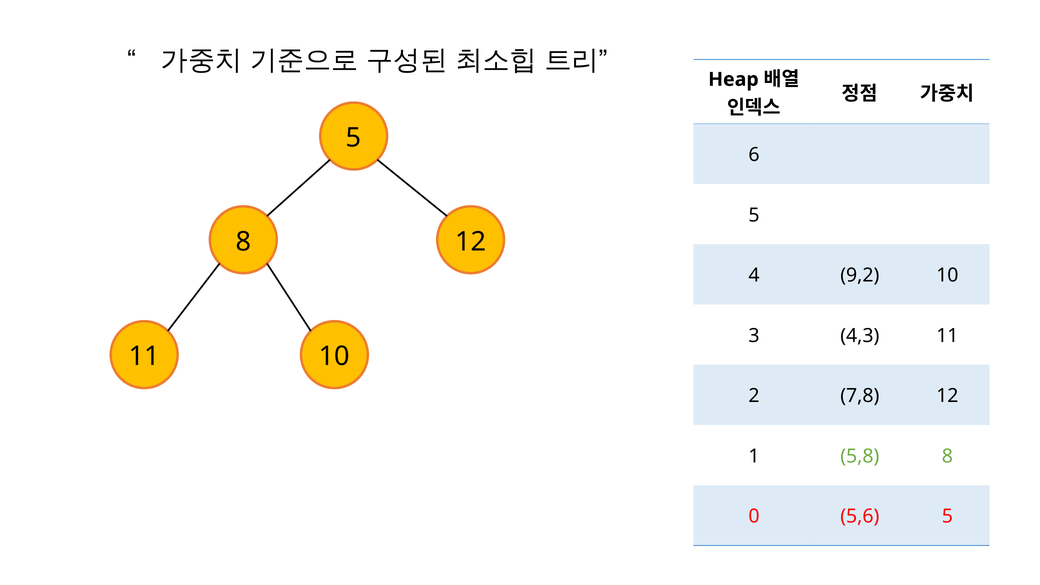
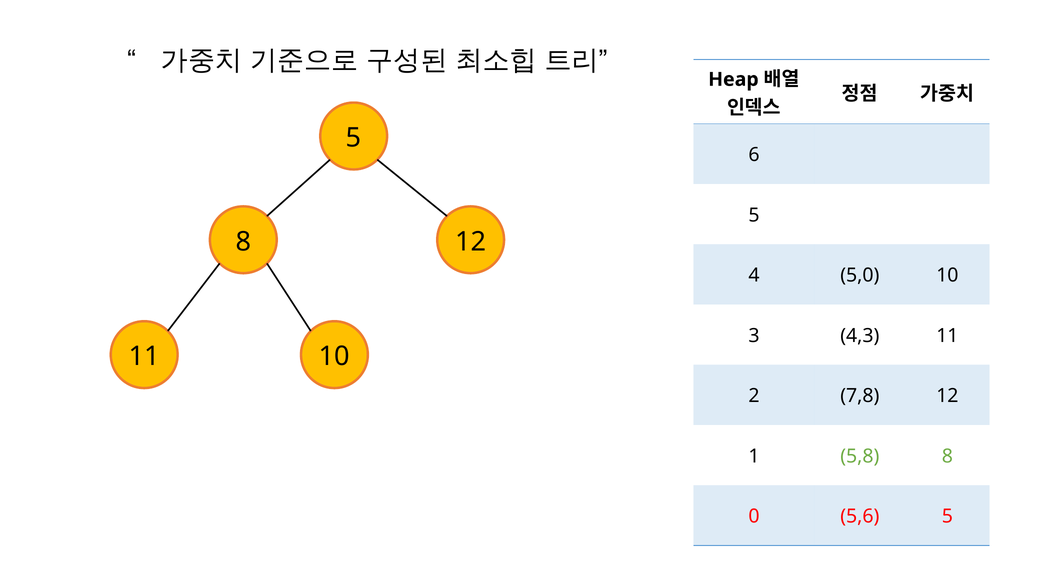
9,2: 9,2 -> 5,0
